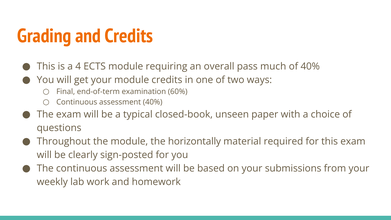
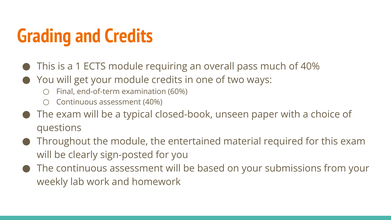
4: 4 -> 1
horizontally: horizontally -> entertained
